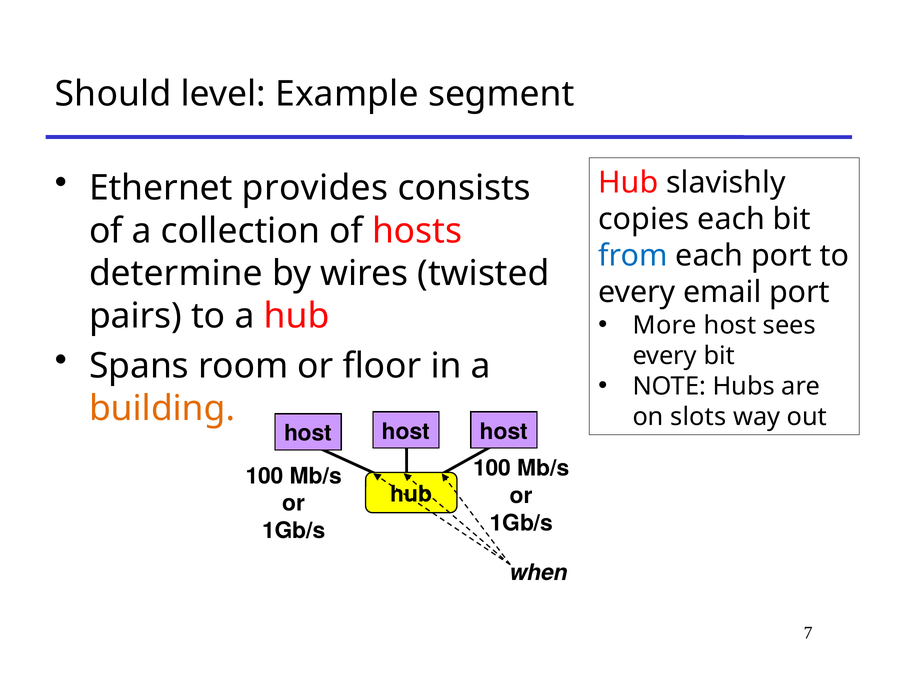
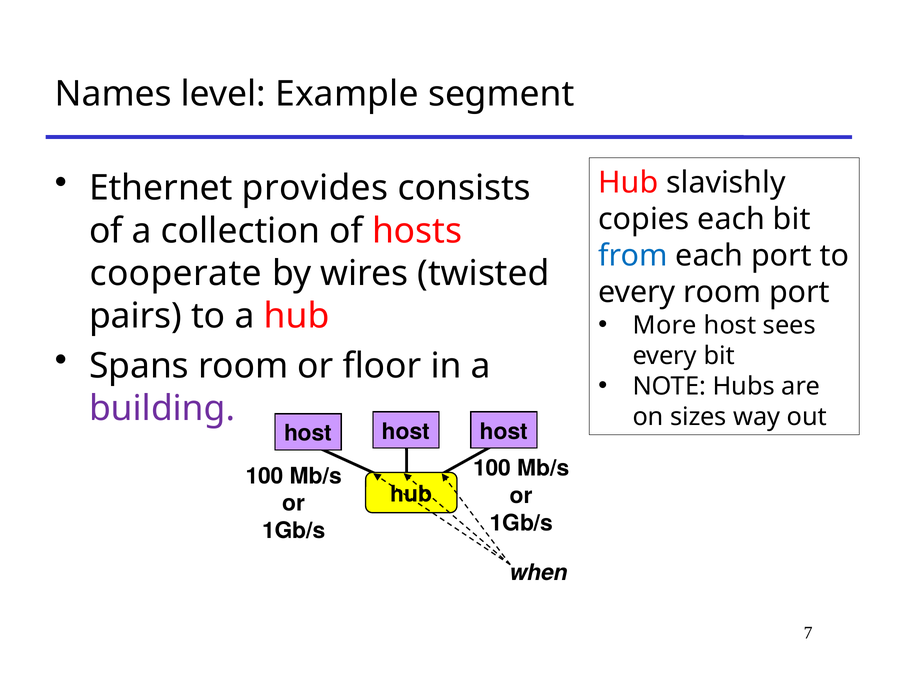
Should: Should -> Names
determine: determine -> cooperate
every email: email -> room
building colour: orange -> purple
slots: slots -> sizes
